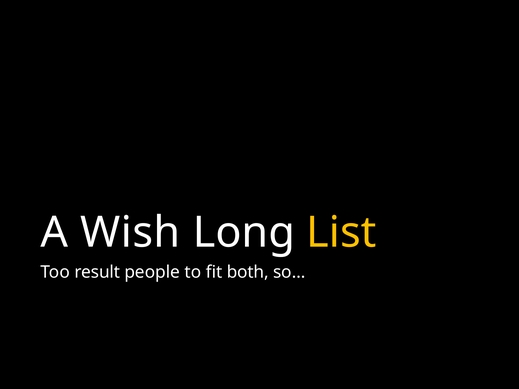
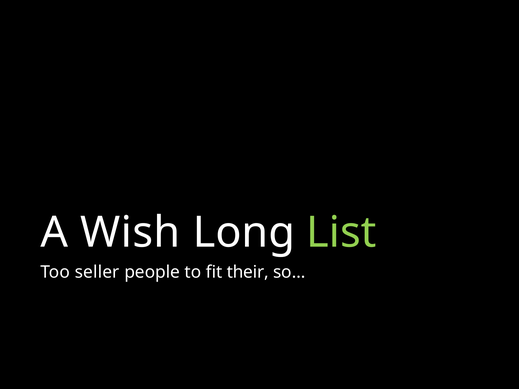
List colour: yellow -> light green
result: result -> seller
both: both -> their
